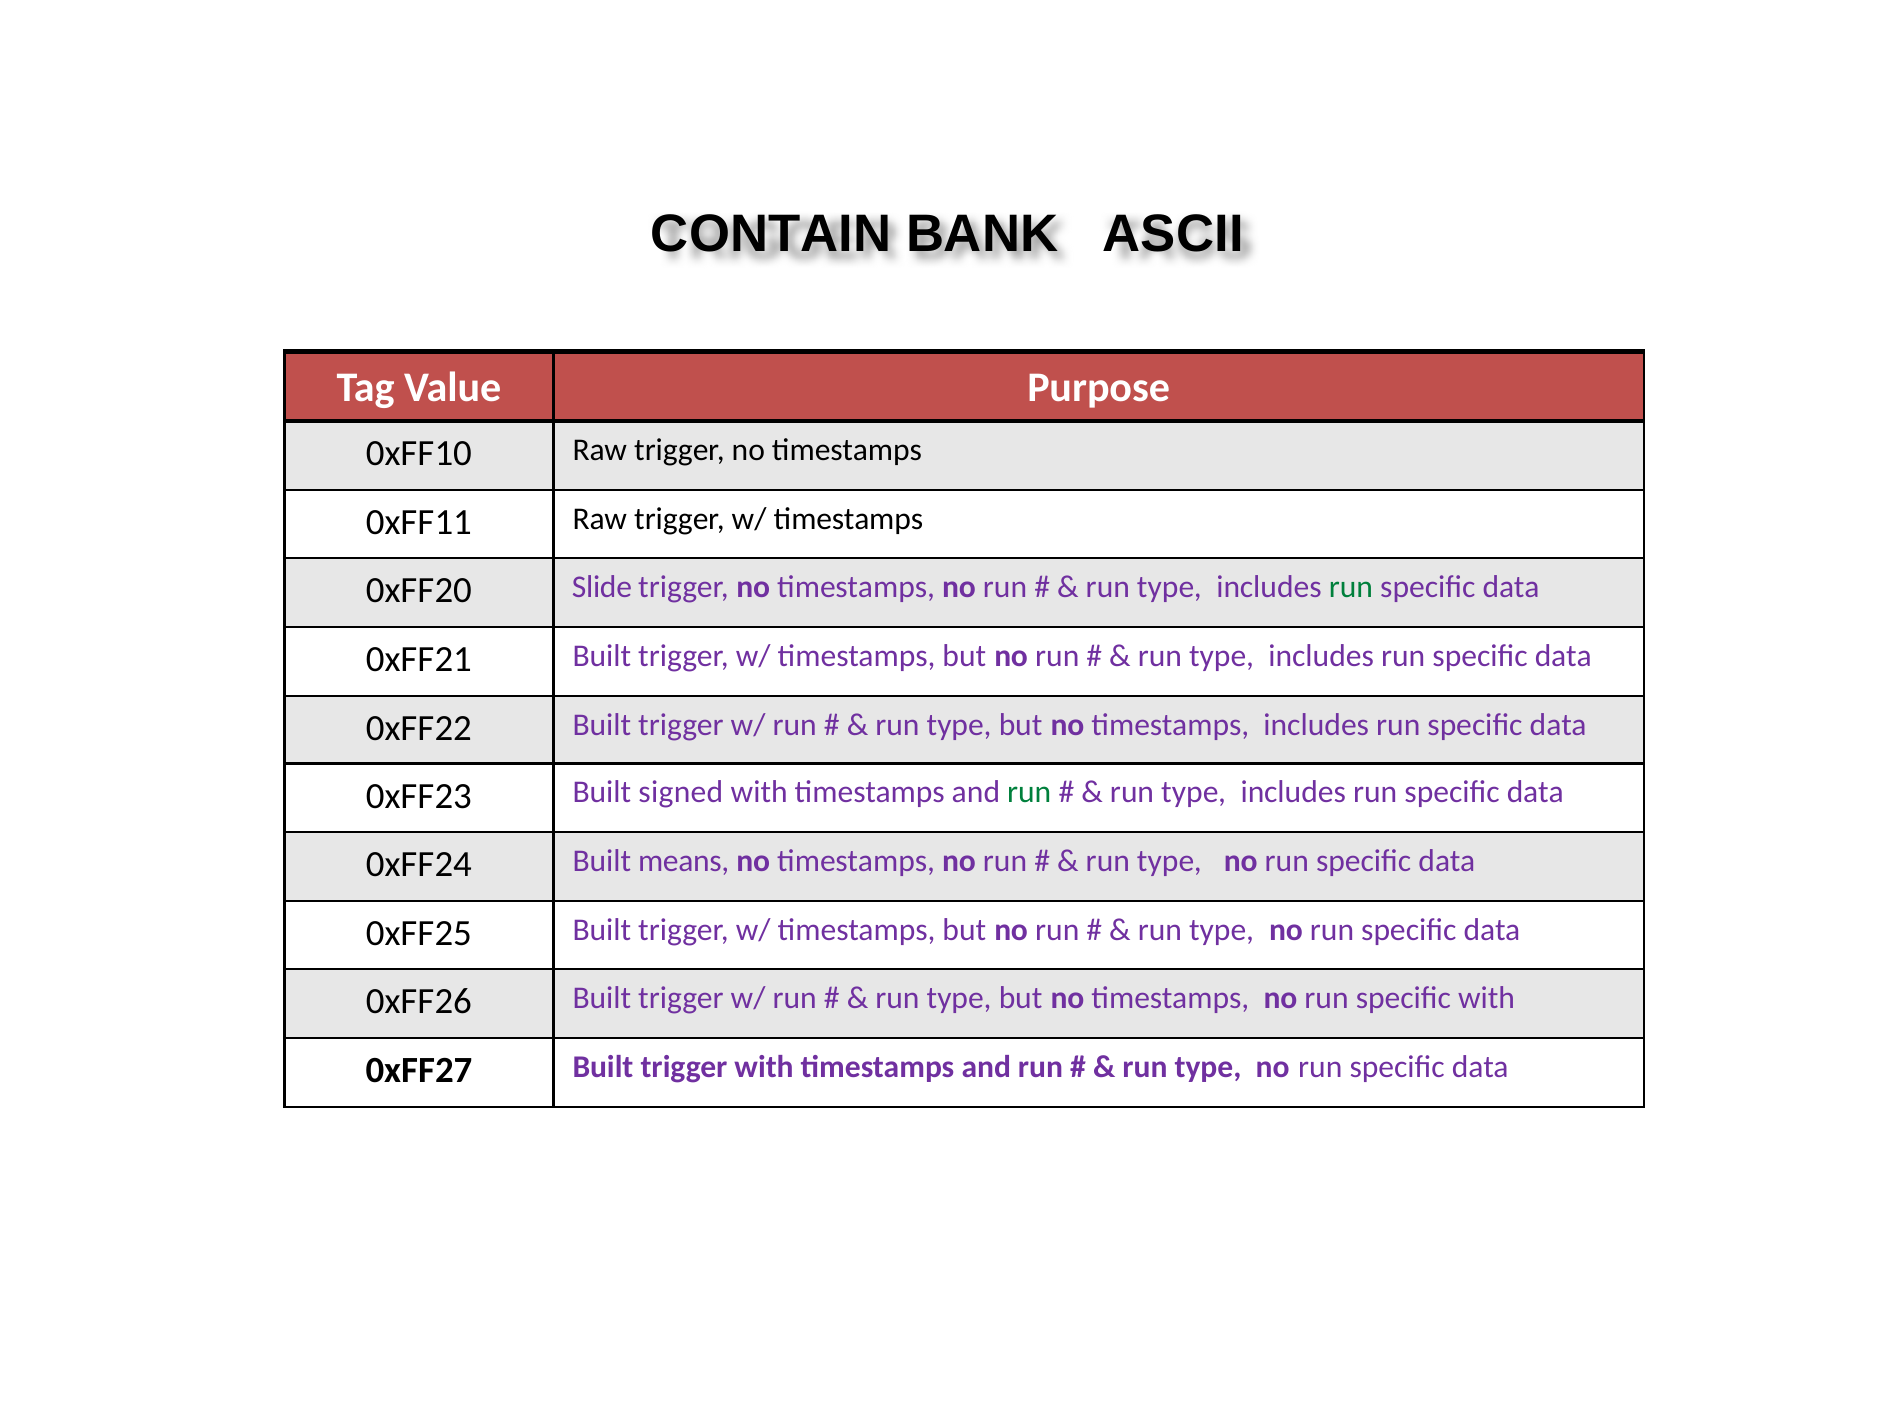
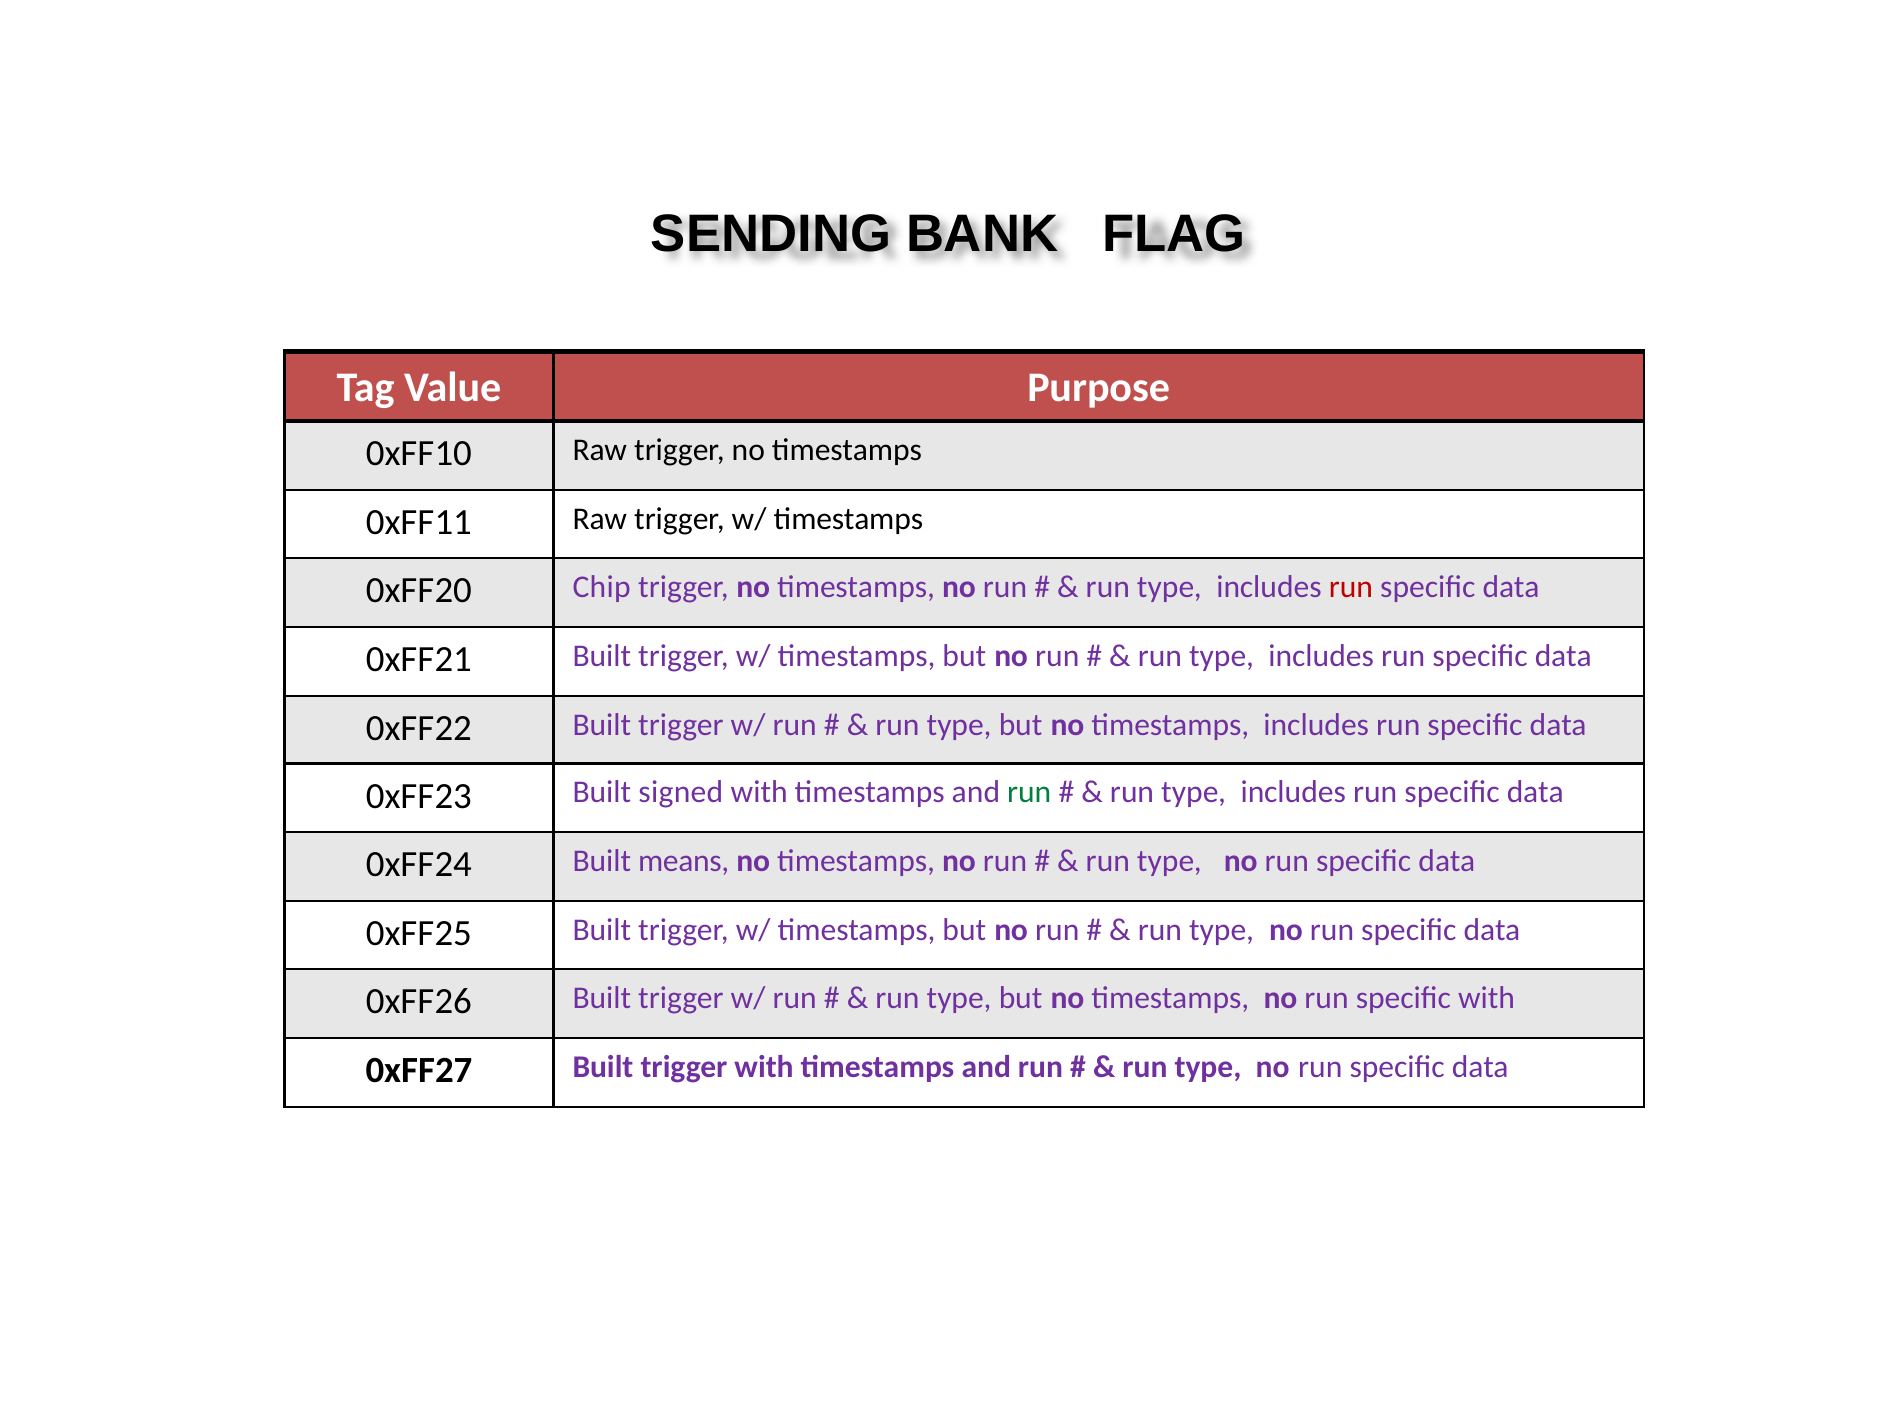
CONTAIN: CONTAIN -> SENDING
ASCII: ASCII -> FLAG
Slide: Slide -> Chip
run at (1351, 587) colour: green -> red
